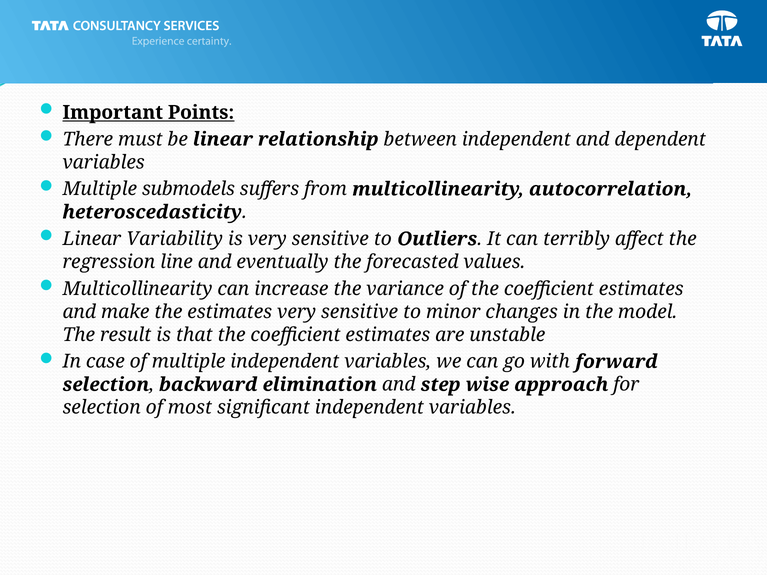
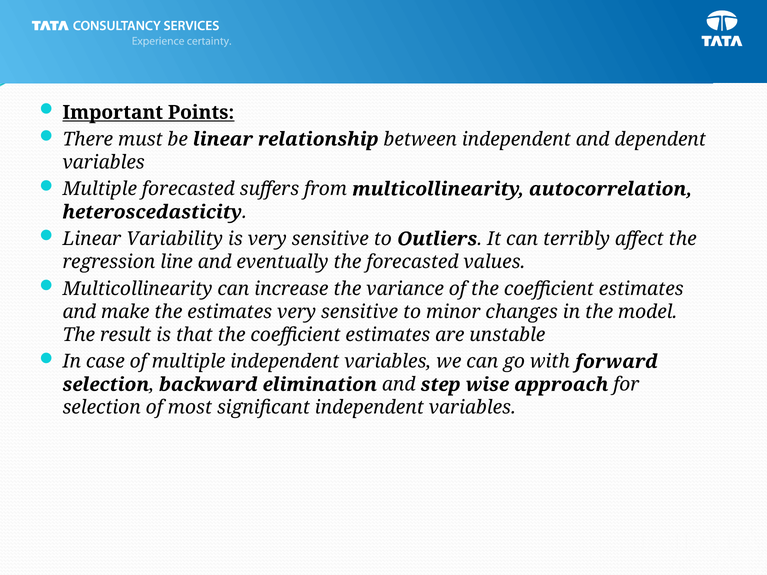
Multiple submodels: submodels -> forecasted
